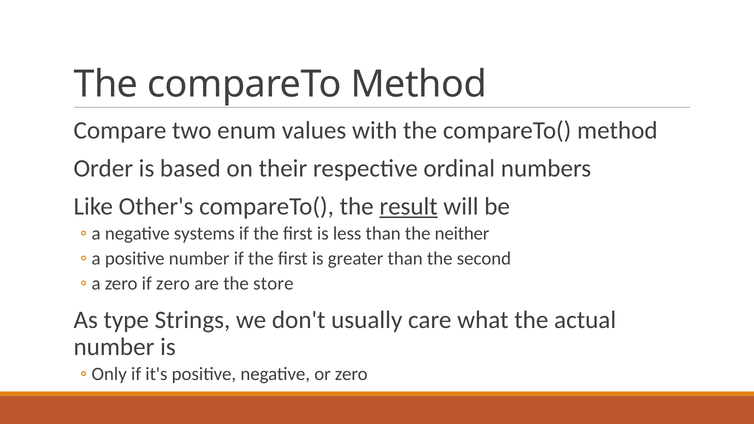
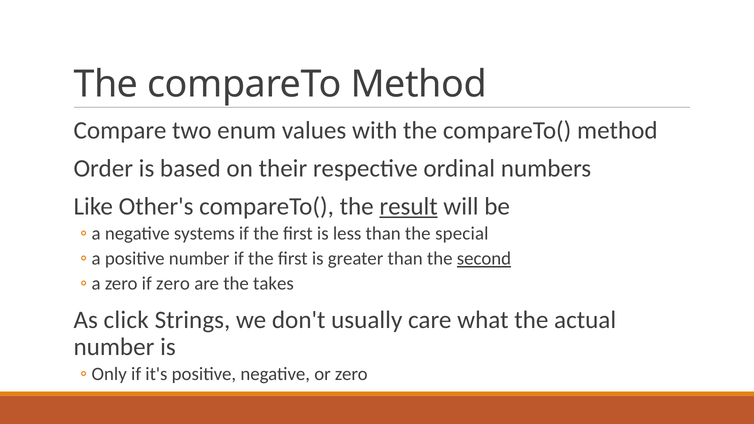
neither: neither -> special
second underline: none -> present
store: store -> takes
type: type -> click
